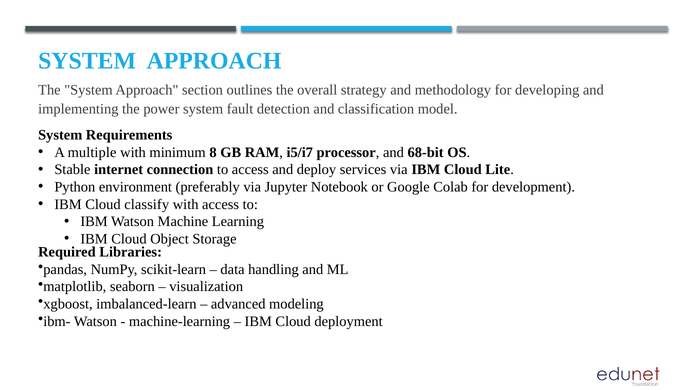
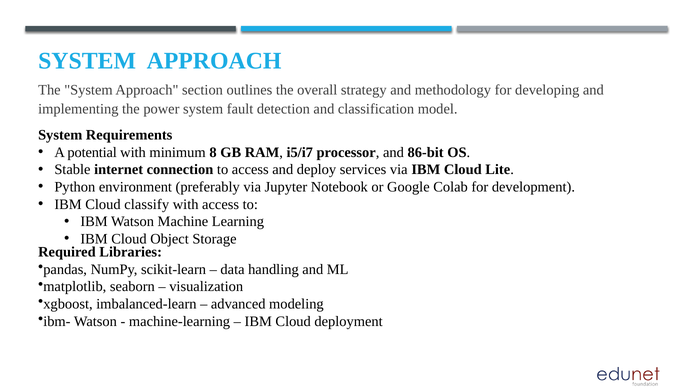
multiple: multiple -> potential
68-bit: 68-bit -> 86-bit
